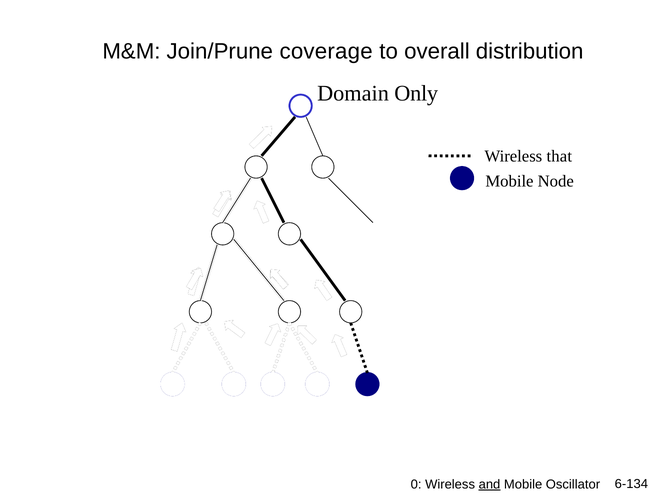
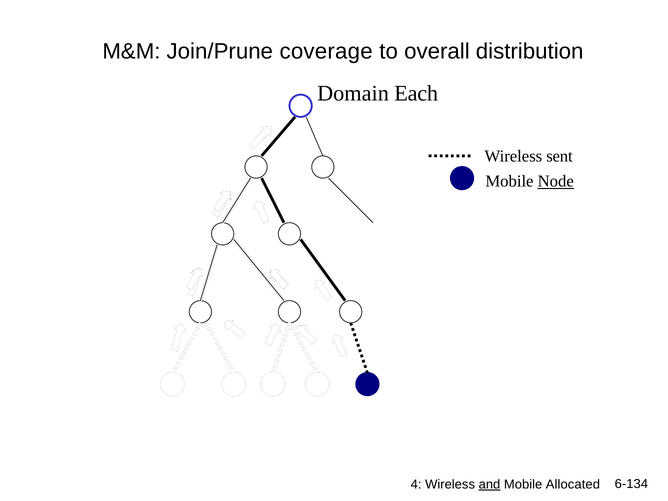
Only: Only -> Each
that: that -> sent
Node underline: none -> present
0: 0 -> 4
Oscillator: Oscillator -> Allocated
